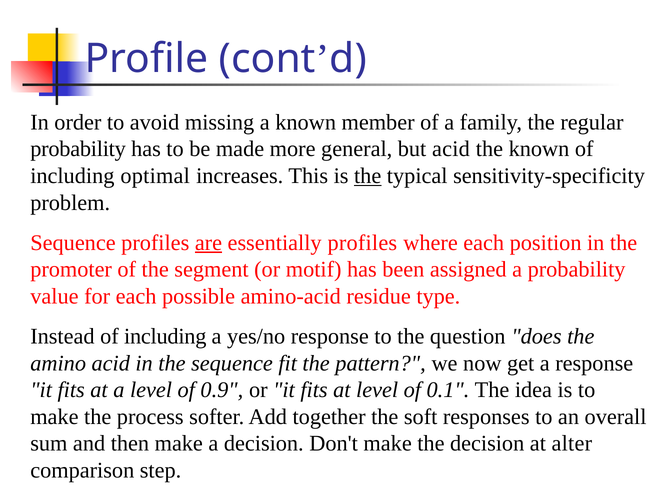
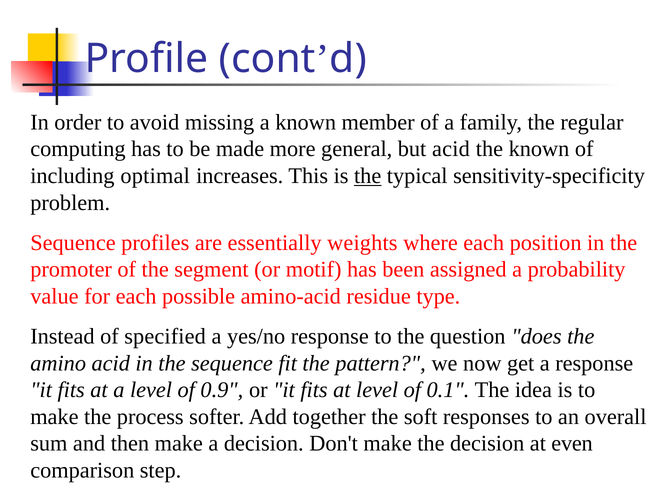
probability at (78, 149): probability -> computing
are underline: present -> none
essentially profiles: profiles -> weights
Instead of including: including -> specified
alter: alter -> even
